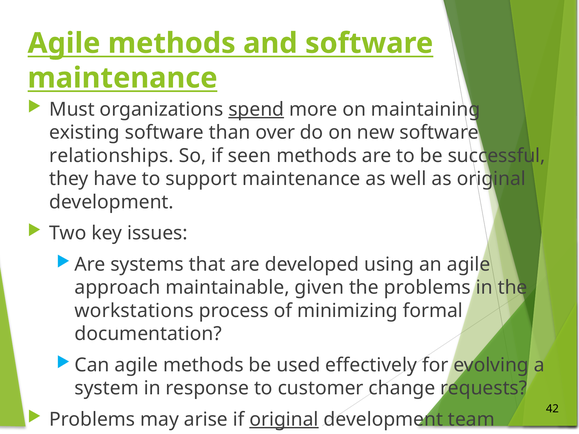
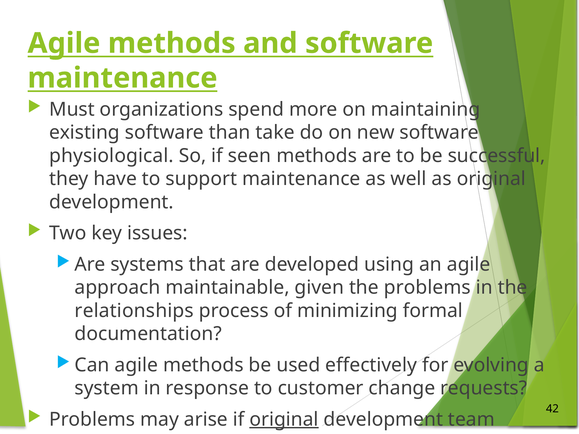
spend underline: present -> none
over: over -> take
relationships: relationships -> physiological
workstations: workstations -> relationships
